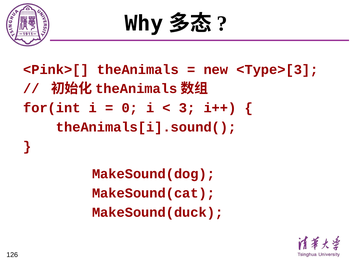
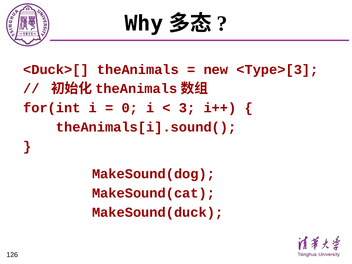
<Pink>[: <Pink>[ -> <Duck>[
